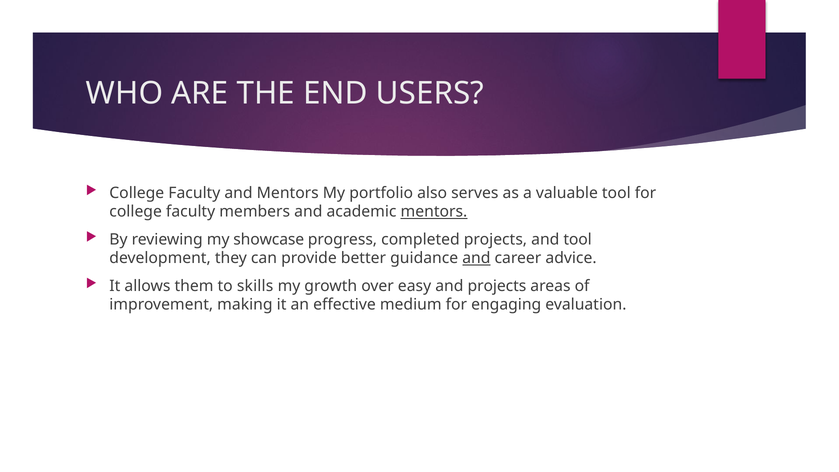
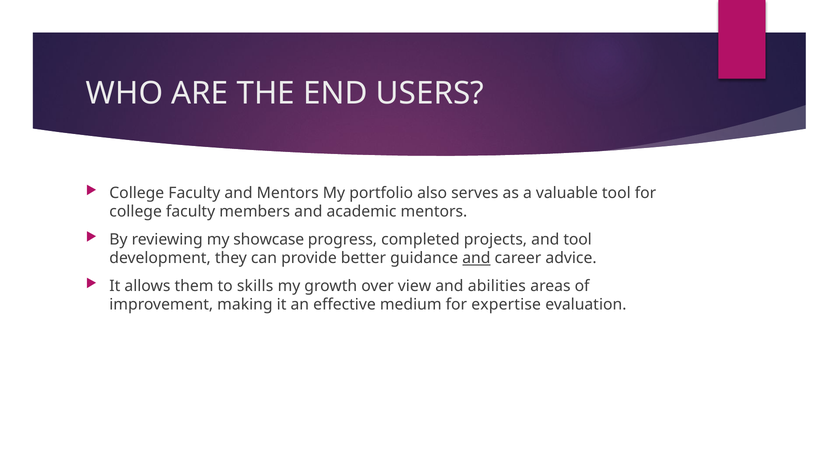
mentors at (434, 212) underline: present -> none
easy: easy -> view
and projects: projects -> abilities
engaging: engaging -> expertise
